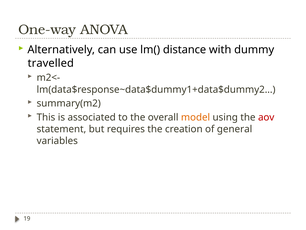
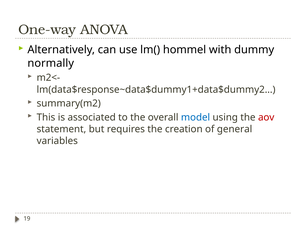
distance: distance -> hommel
travelled: travelled -> normally
model colour: orange -> blue
